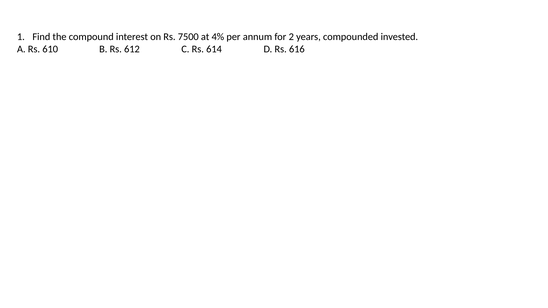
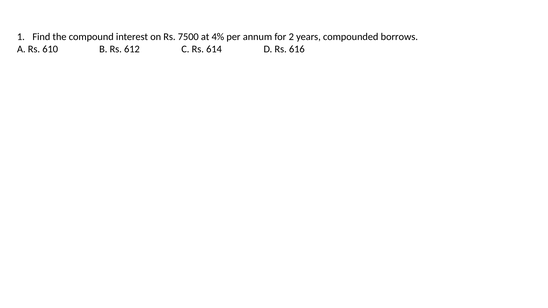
invested: invested -> borrows
